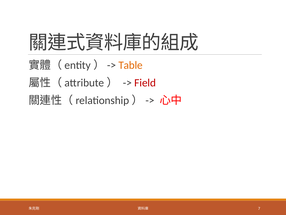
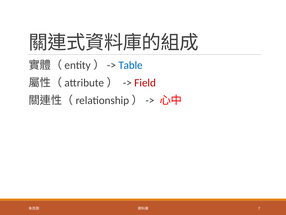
Table colour: orange -> blue
